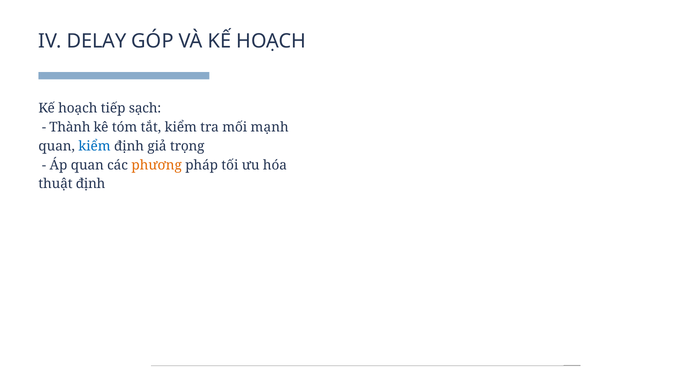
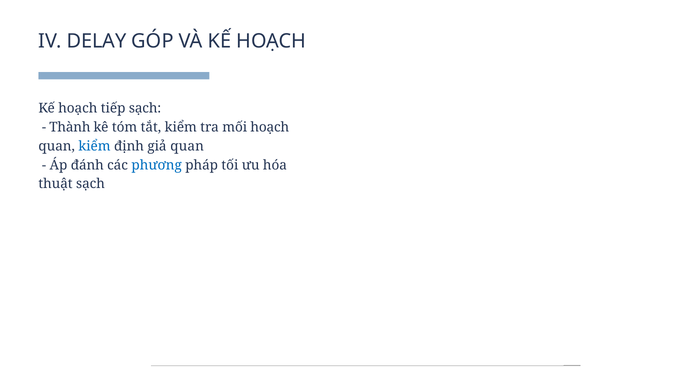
mối mạnh: mạnh -> hoạch
giả trọng: trọng -> quan
Áp quan: quan -> đánh
phương colour: orange -> blue
thuật định: định -> sạch
